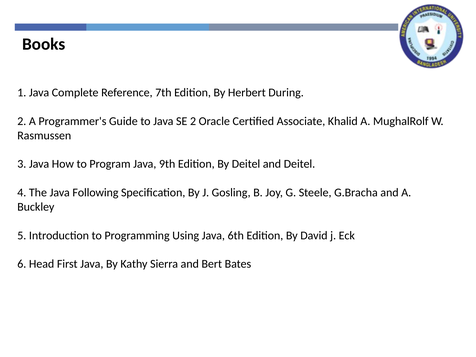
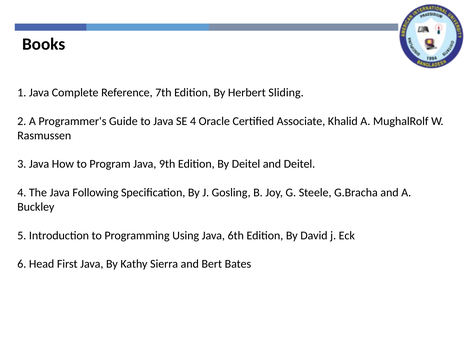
During: During -> Sliding
SE 2: 2 -> 4
